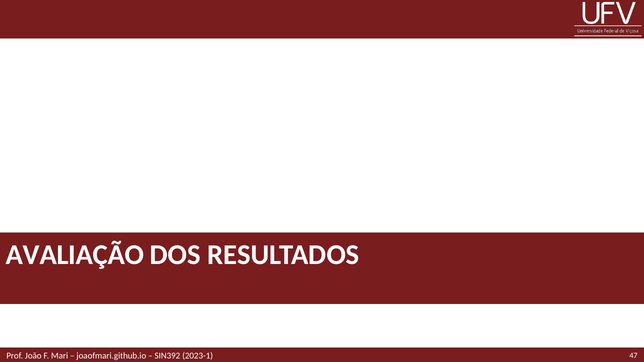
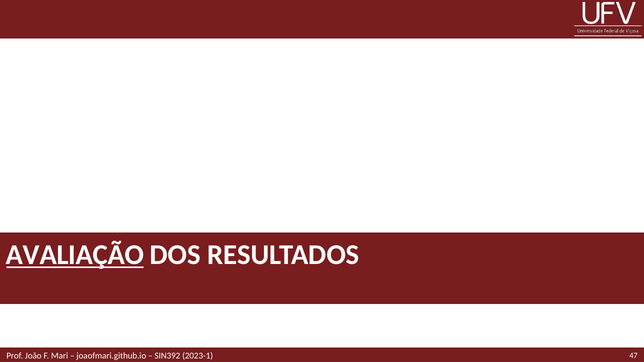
AVALIAÇÃO underline: none -> present
